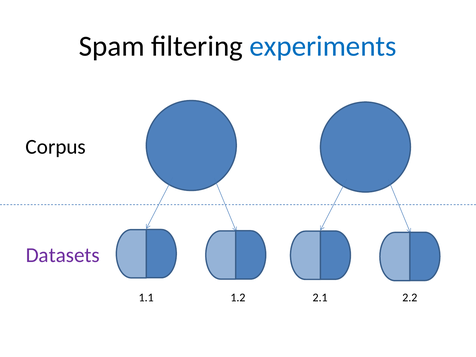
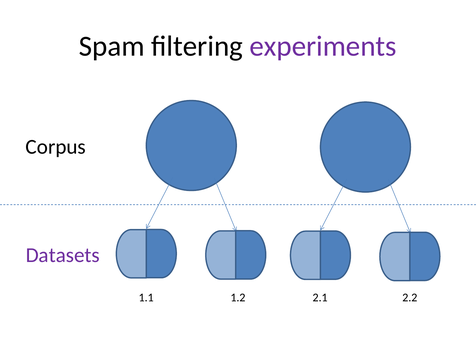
experiments colour: blue -> purple
